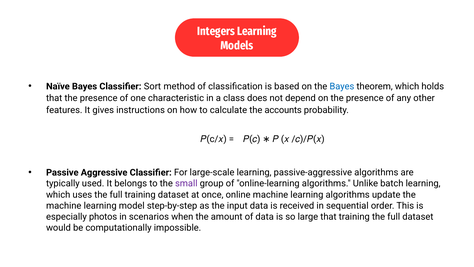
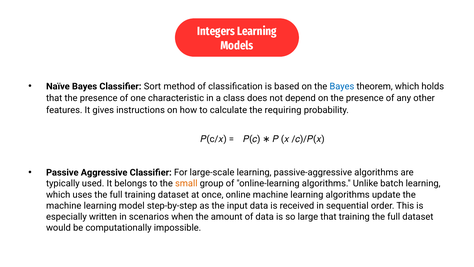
accounts: accounts -> requiring
small colour: purple -> orange
photos: photos -> written
